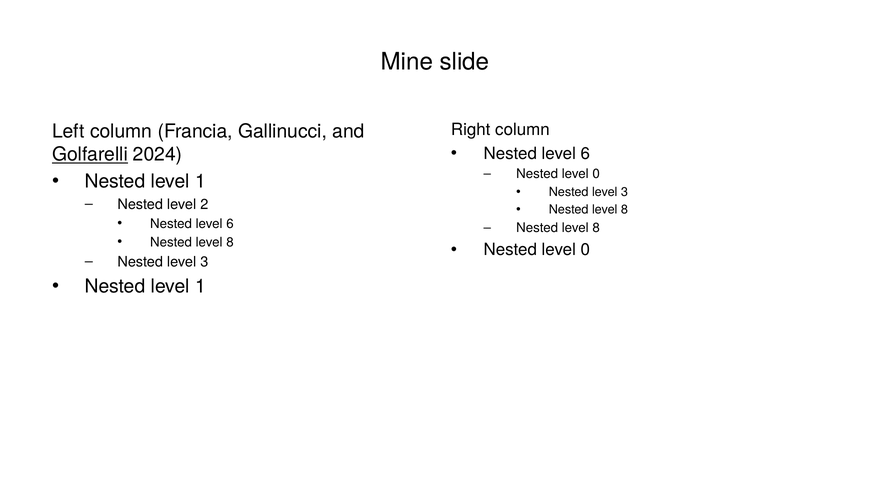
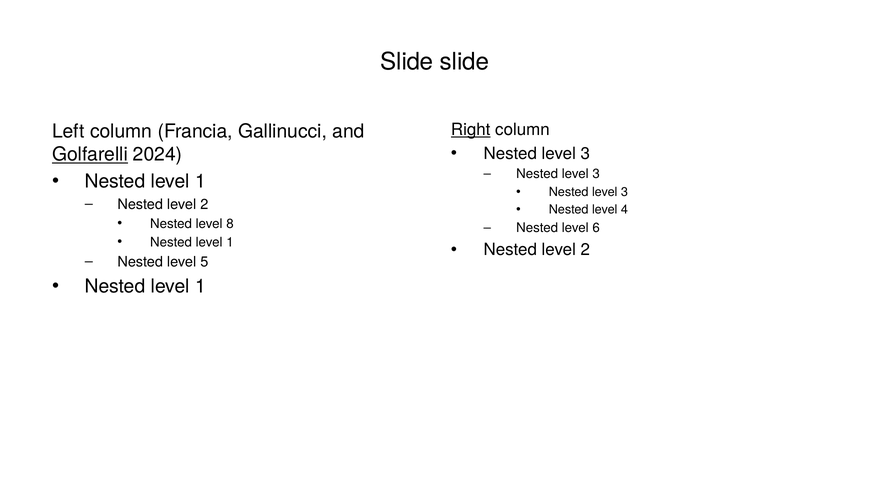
Mine at (407, 62): Mine -> Slide
Right underline: none -> present
6 at (585, 154): 6 -> 3
0 at (596, 174): 0 -> 3
8 at (624, 210): 8 -> 4
6 at (230, 224): 6 -> 8
8 at (596, 228): 8 -> 6
8 at (230, 243): 8 -> 1
0 at (585, 250): 0 -> 2
3 at (204, 262): 3 -> 5
